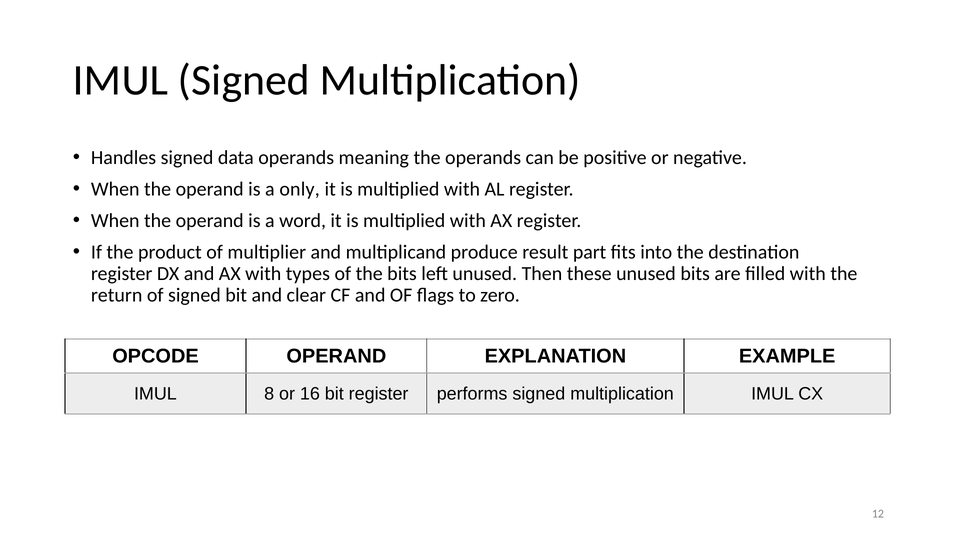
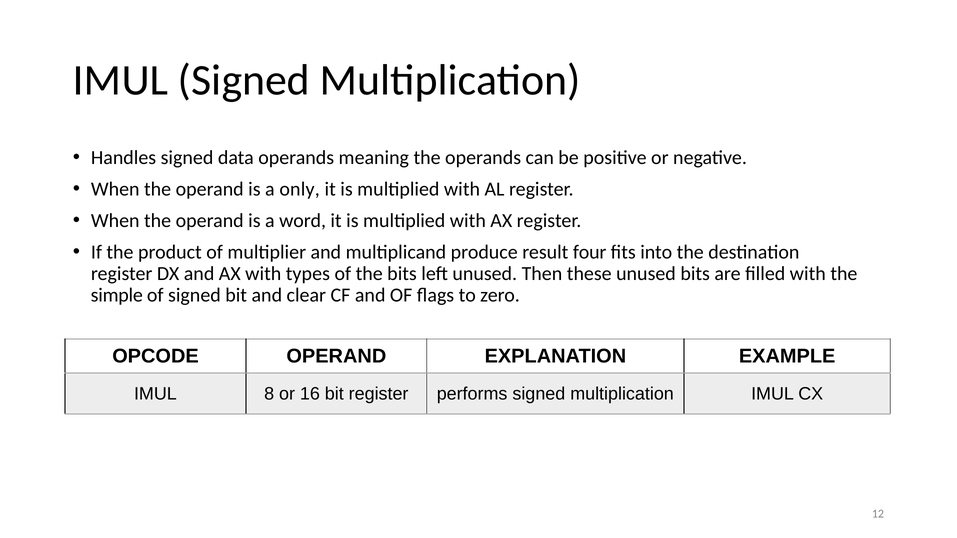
part: part -> four
return: return -> simple
